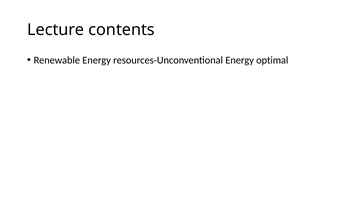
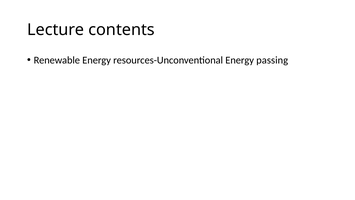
optimal: optimal -> passing
